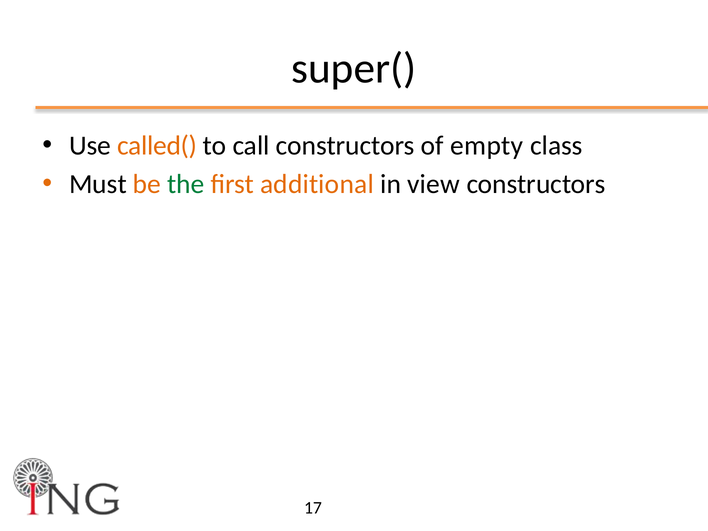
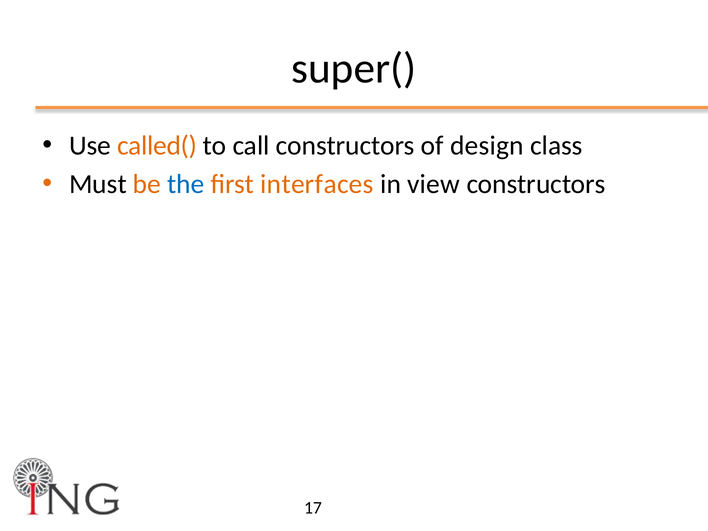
empty: empty -> design
the colour: green -> blue
additional: additional -> interfaces
